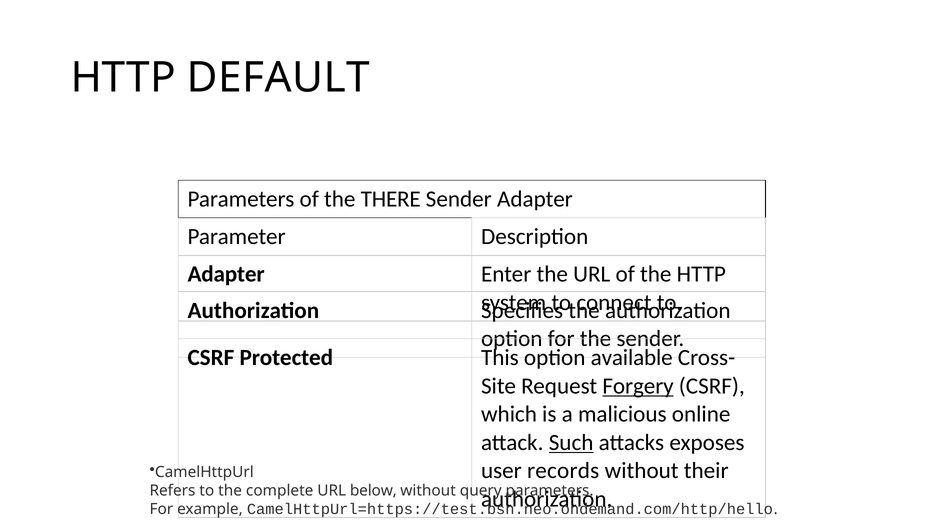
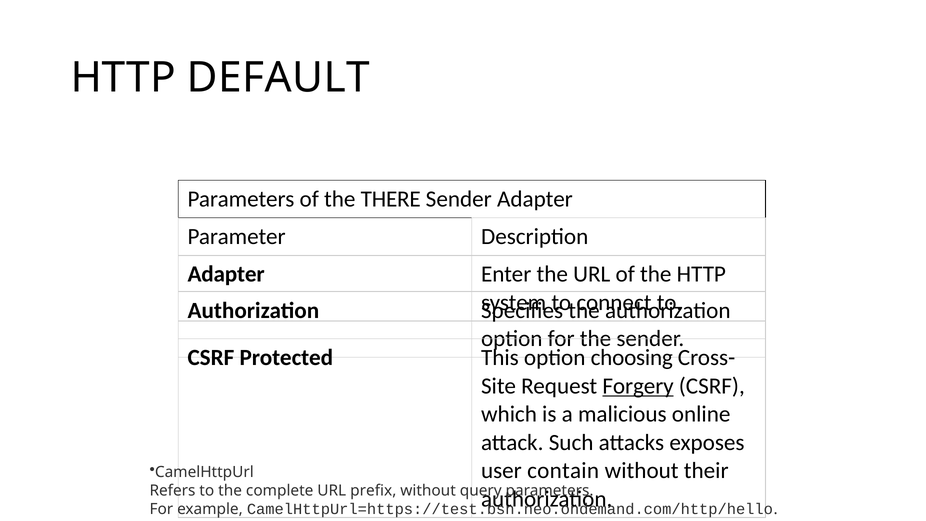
available: available -> choosing
Such underline: present -> none
records: records -> contain
below: below -> prefix
